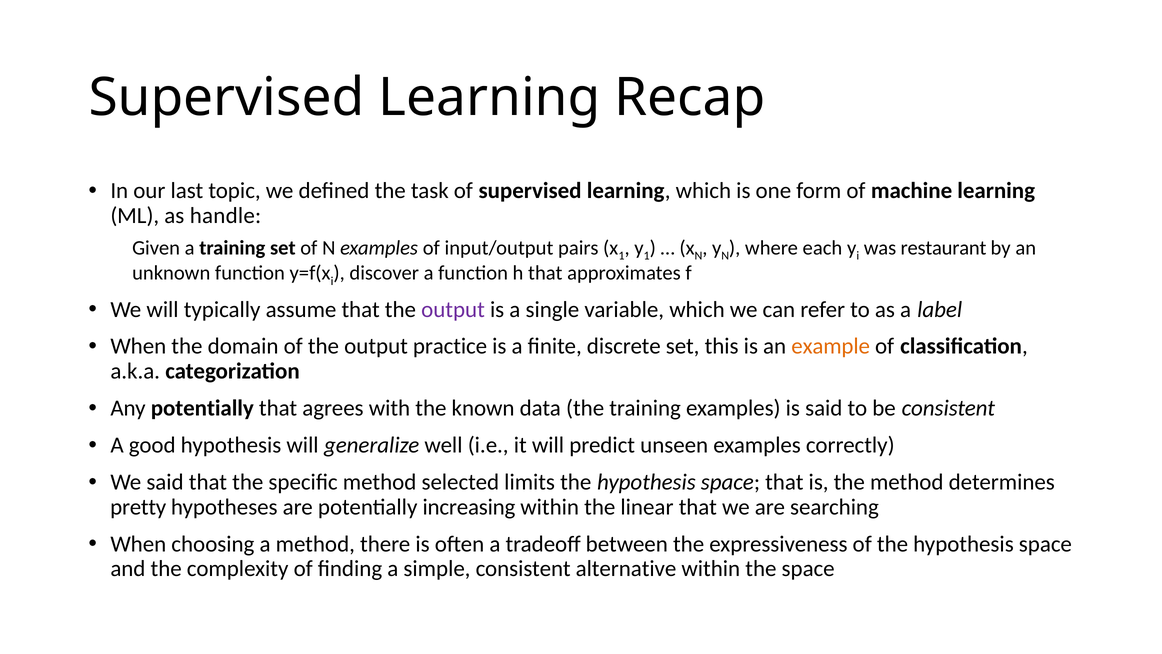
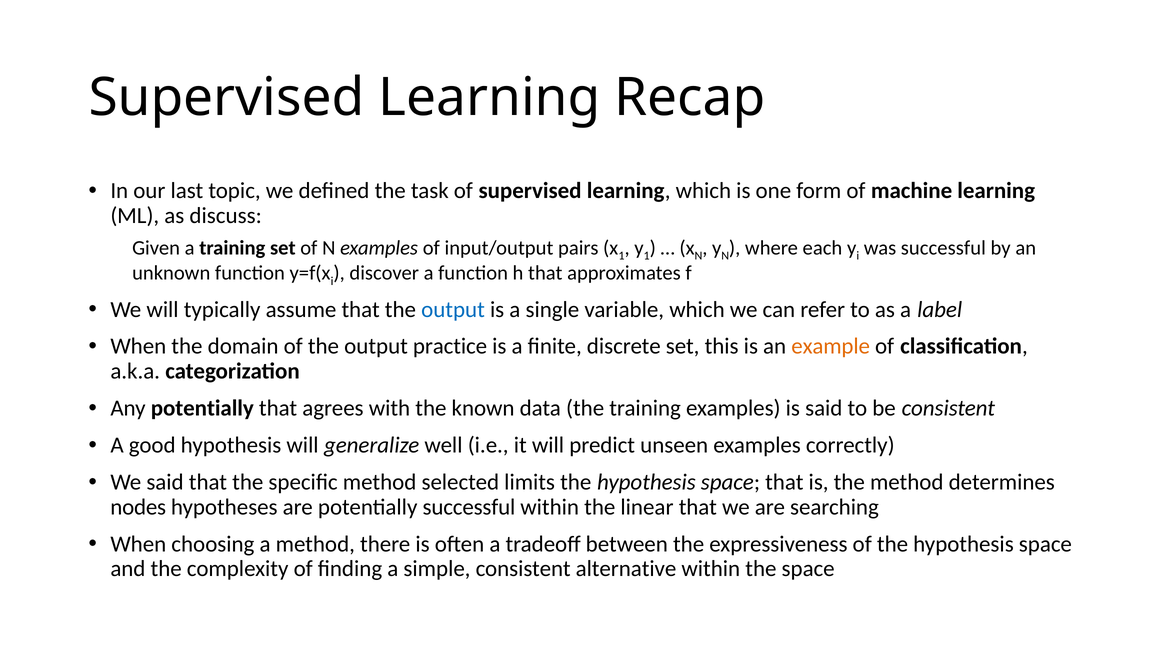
handle: handle -> discuss
was restaurant: restaurant -> successful
output at (453, 309) colour: purple -> blue
pretty: pretty -> nodes
potentially increasing: increasing -> successful
